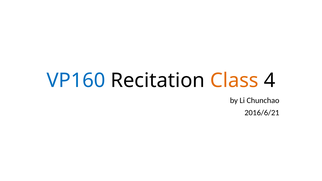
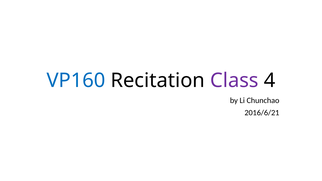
Class colour: orange -> purple
